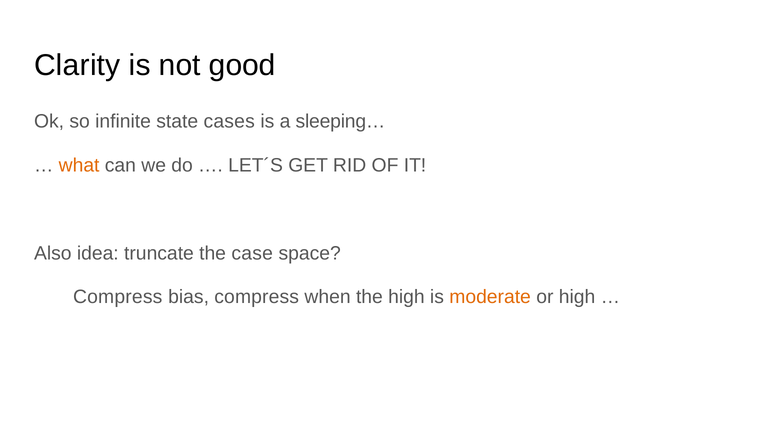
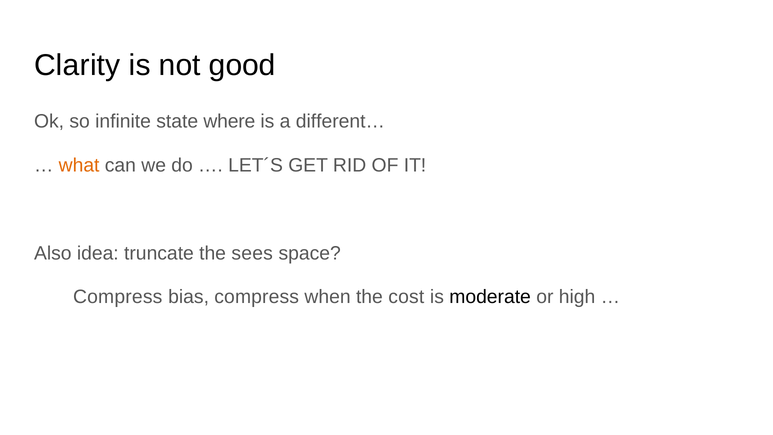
cases: cases -> where
sleeping…: sleeping… -> different…
case: case -> sees
the high: high -> cost
moderate colour: orange -> black
